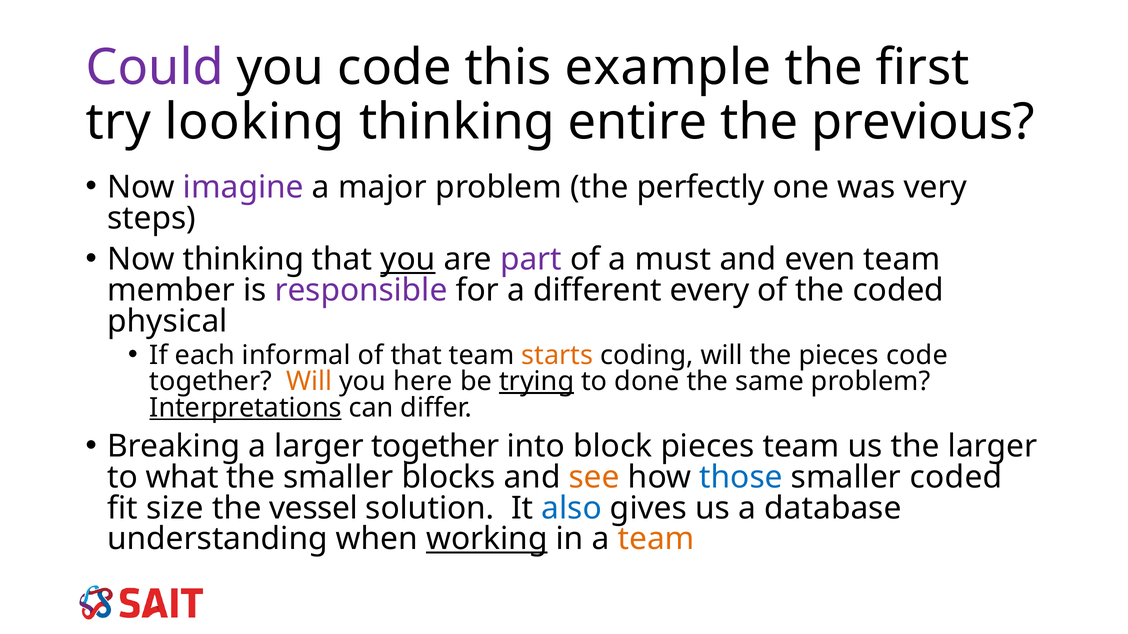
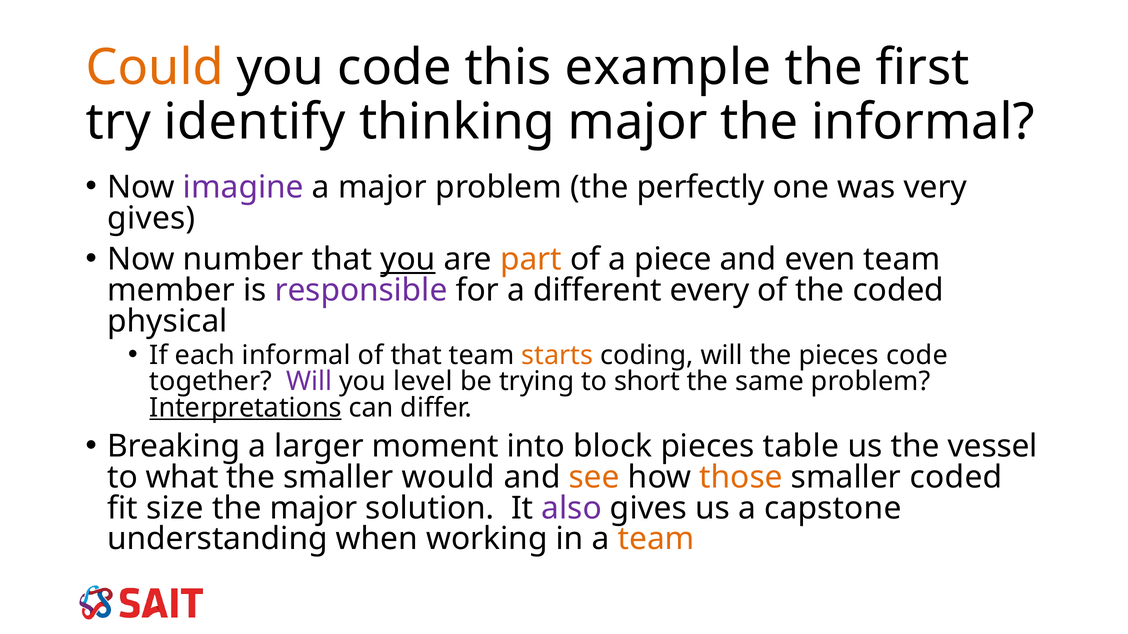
Could colour: purple -> orange
looking: looking -> identify
thinking entire: entire -> major
the previous: previous -> informal
steps at (151, 218): steps -> gives
Now thinking: thinking -> number
part colour: purple -> orange
must: must -> piece
Will at (309, 382) colour: orange -> purple
here: here -> level
trying underline: present -> none
done: done -> short
larger together: together -> moment
pieces team: team -> table
the larger: larger -> vessel
blocks: blocks -> would
those colour: blue -> orange
the vessel: vessel -> major
also colour: blue -> purple
database: database -> capstone
working underline: present -> none
